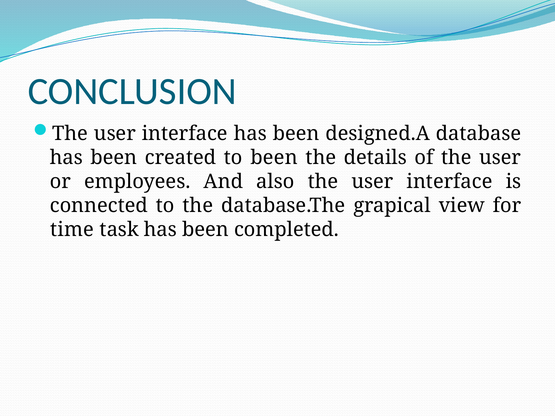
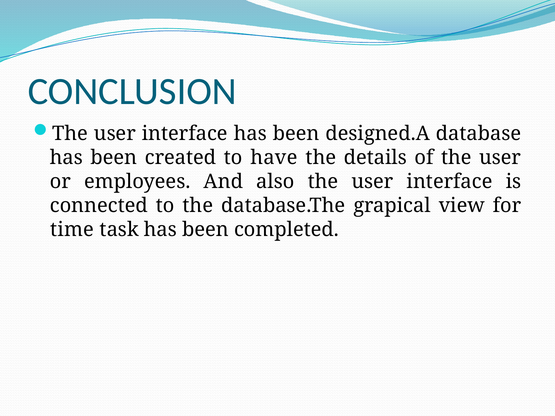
to been: been -> have
